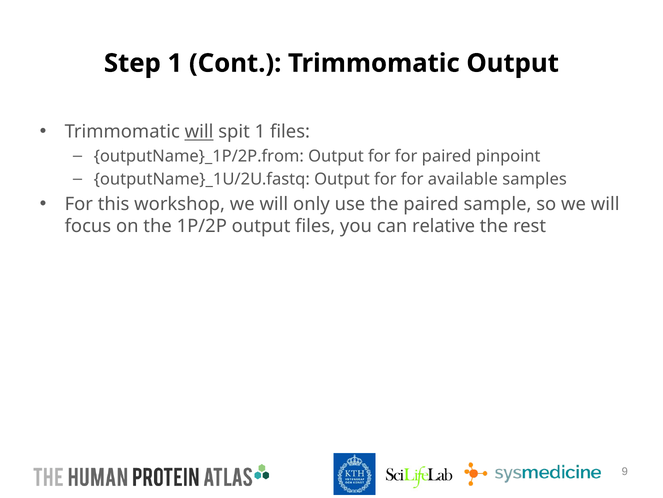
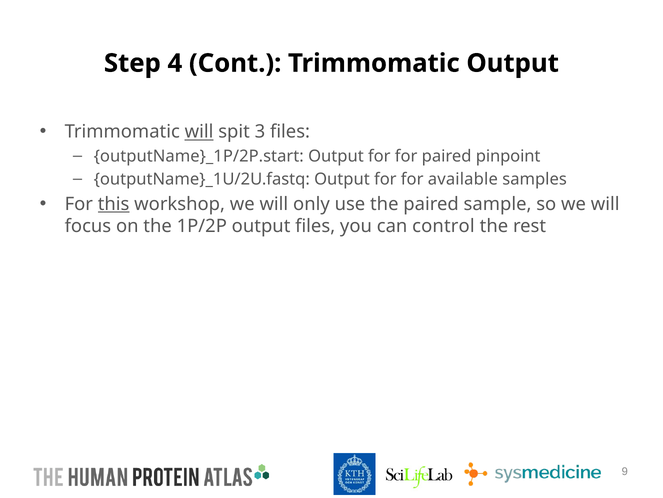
Step 1: 1 -> 4
spit 1: 1 -> 3
outputName}_1P/2P.from: outputName}_1P/2P.from -> outputName}_1P/2P.start
this underline: none -> present
relative: relative -> control
